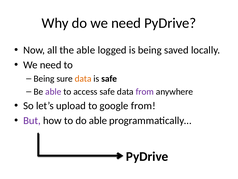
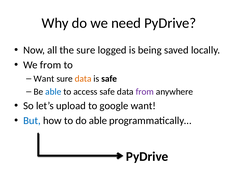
the able: able -> sure
need at (51, 65): need -> from
Being at (44, 78): Being -> Want
able at (53, 91) colour: purple -> blue
google from: from -> want
But colour: purple -> blue
